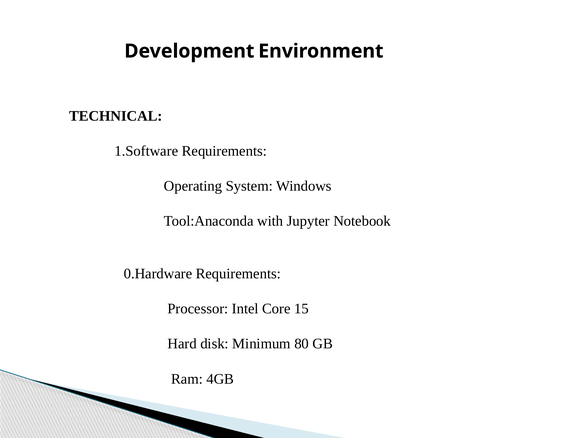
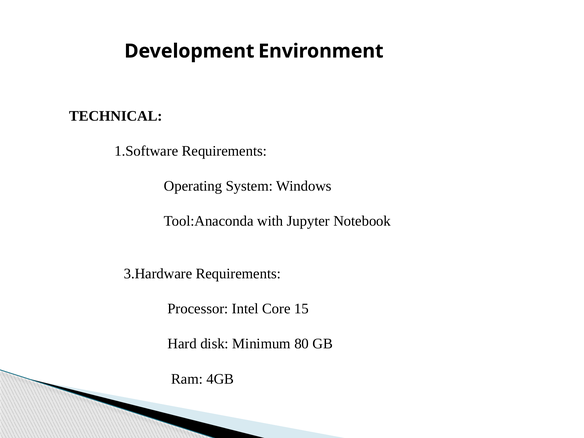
0.Hardware: 0.Hardware -> 3.Hardware
